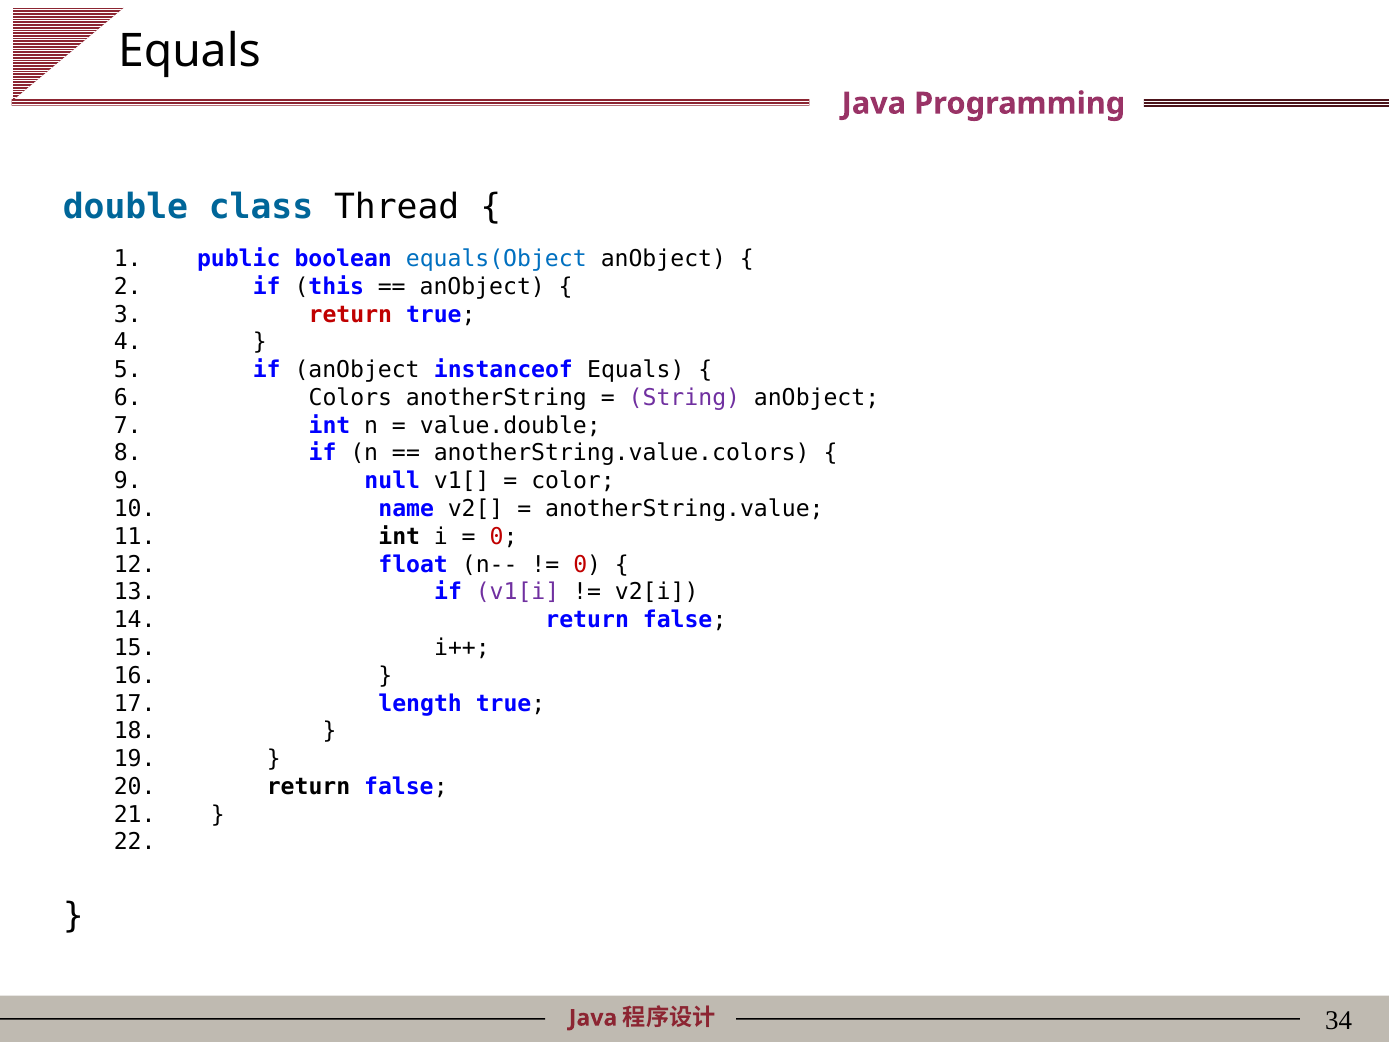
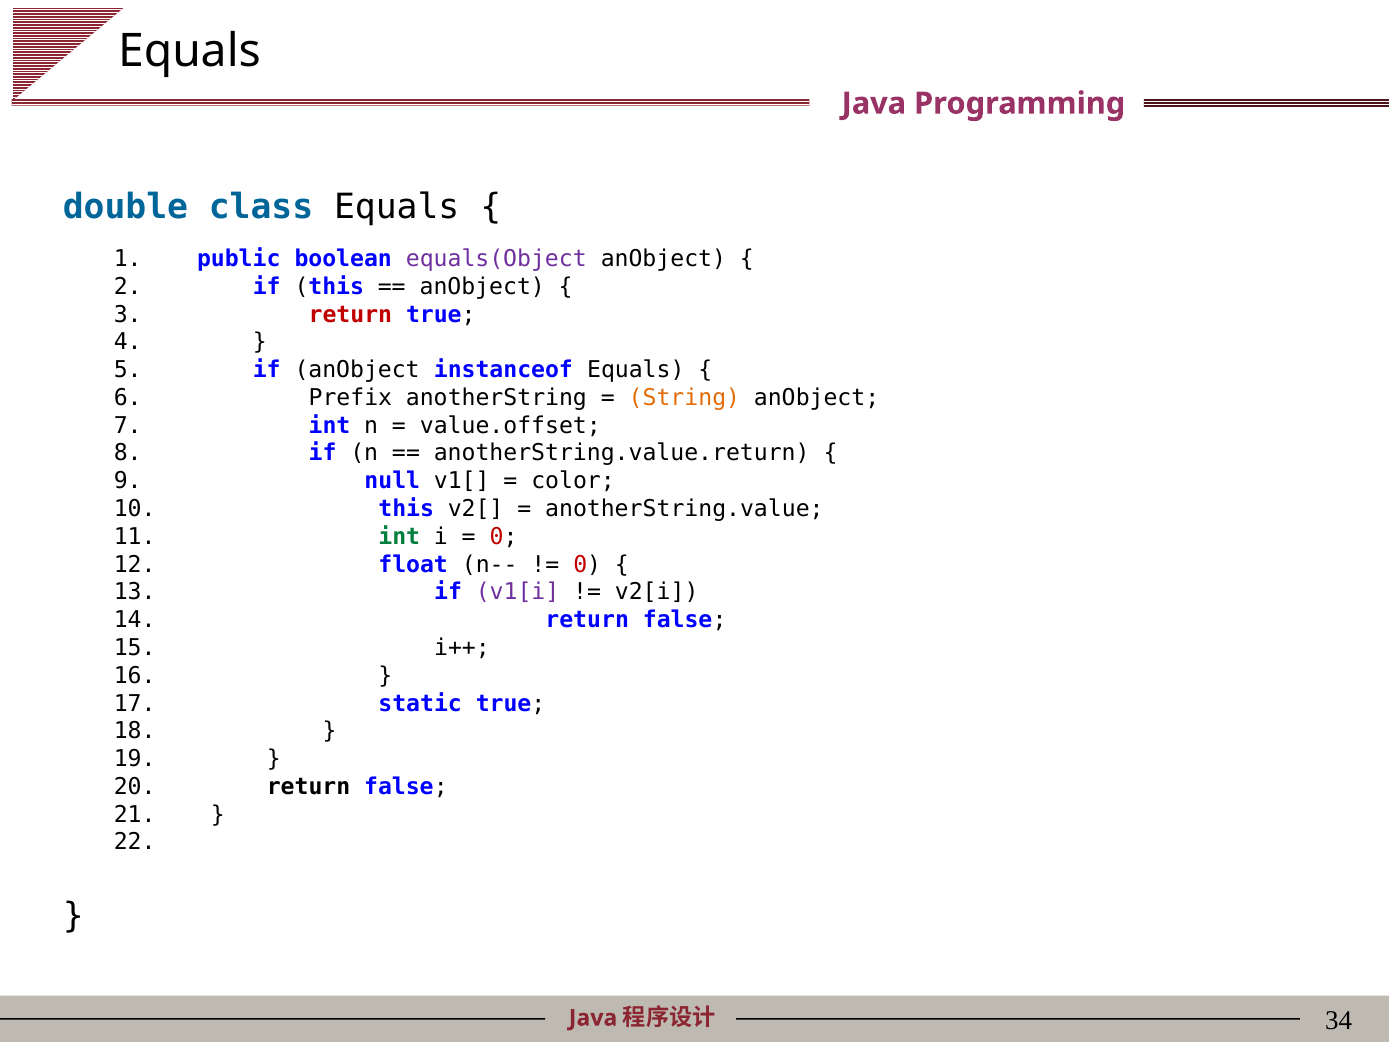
class Thread: Thread -> Equals
equals(Object colour: blue -> purple
Colors: Colors -> Prefix
String colour: purple -> orange
value.double: value.double -> value.offset
anotherString.value.colors: anotherString.value.colors -> anotherString.value.return
name at (406, 509): name -> this
int at (399, 537) colour: black -> green
length: length -> static
